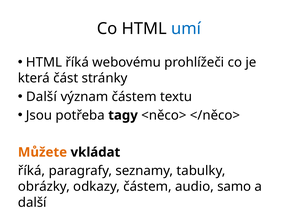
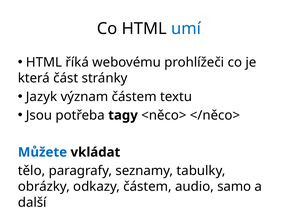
Další at (41, 97): Další -> Jazyk
Můžete colour: orange -> blue
říká at (32, 171): říká -> tělo
